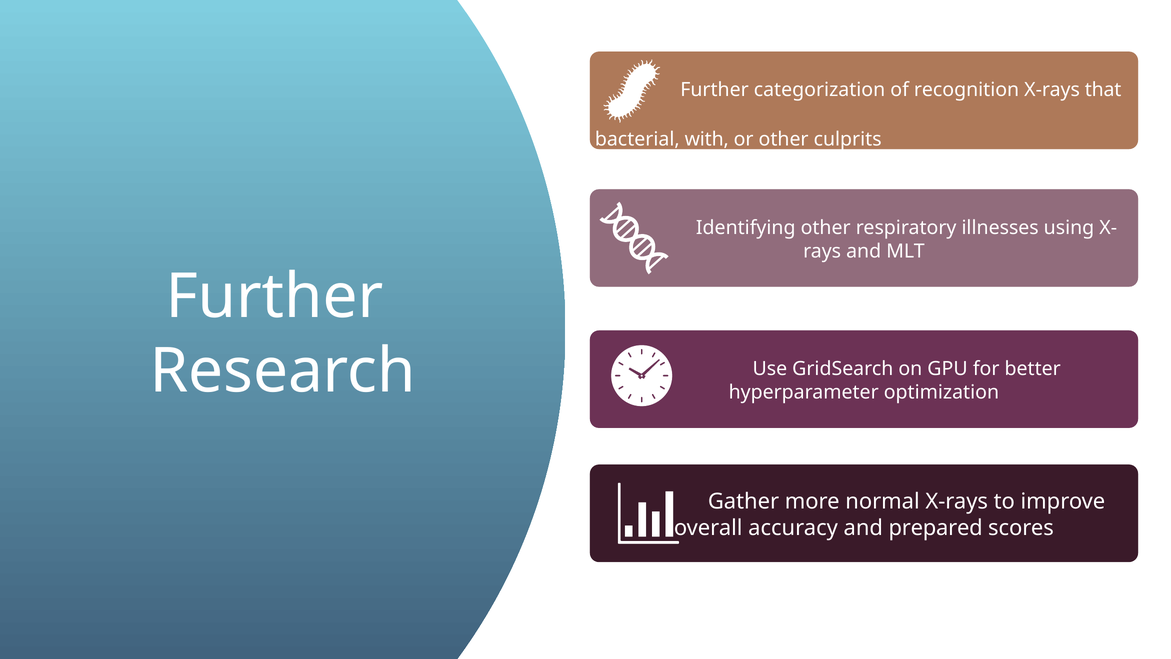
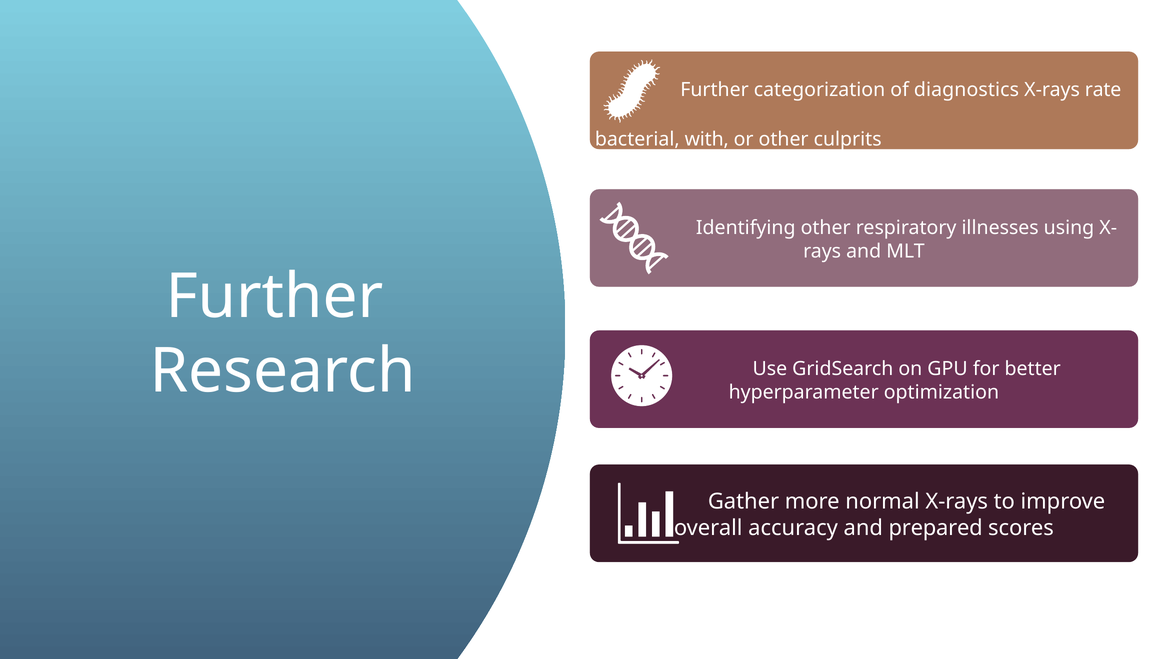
recognition: recognition -> diagnostics
that: that -> rate
